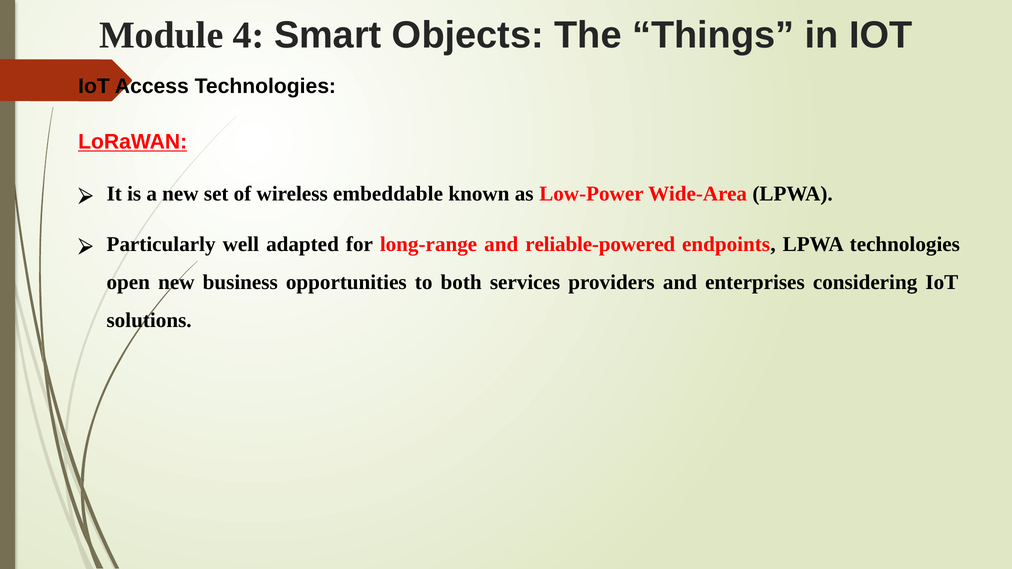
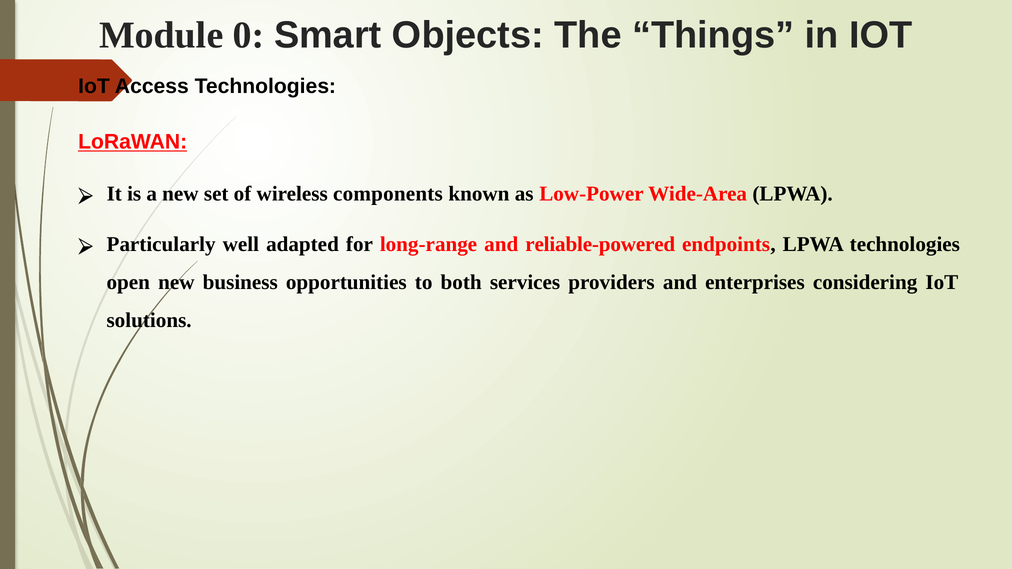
4: 4 -> 0
embeddable: embeddable -> components
